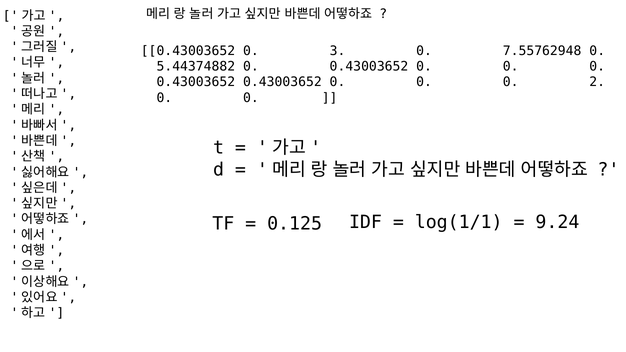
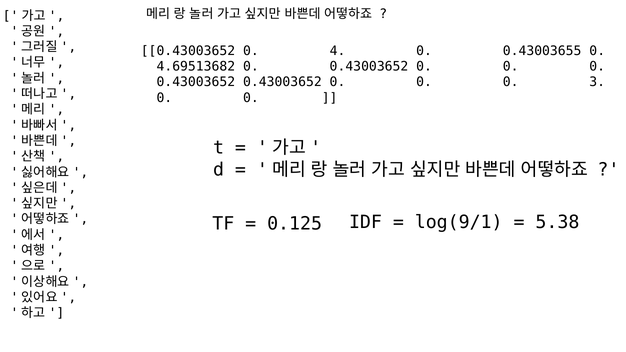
3: 3 -> 4
7.55762948: 7.55762948 -> 0.43003655
5.44374882: 5.44374882 -> 4.69513682
2: 2 -> 3
log(1/1: log(1/1 -> log(9/1
9.24: 9.24 -> 5.38
